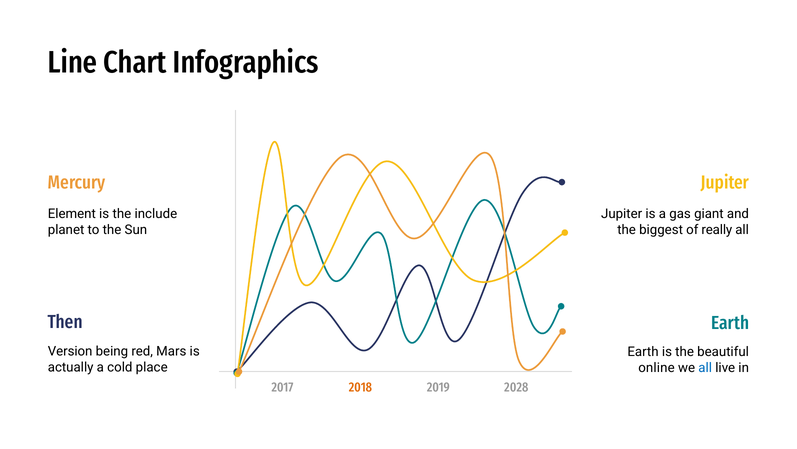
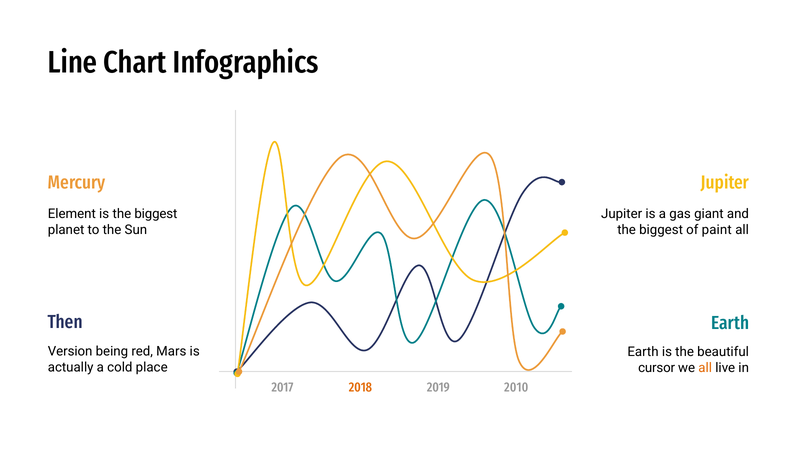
is the include: include -> biggest
really: really -> paint
online: online -> cursor
all at (705, 367) colour: blue -> orange
2028: 2028 -> 2010
